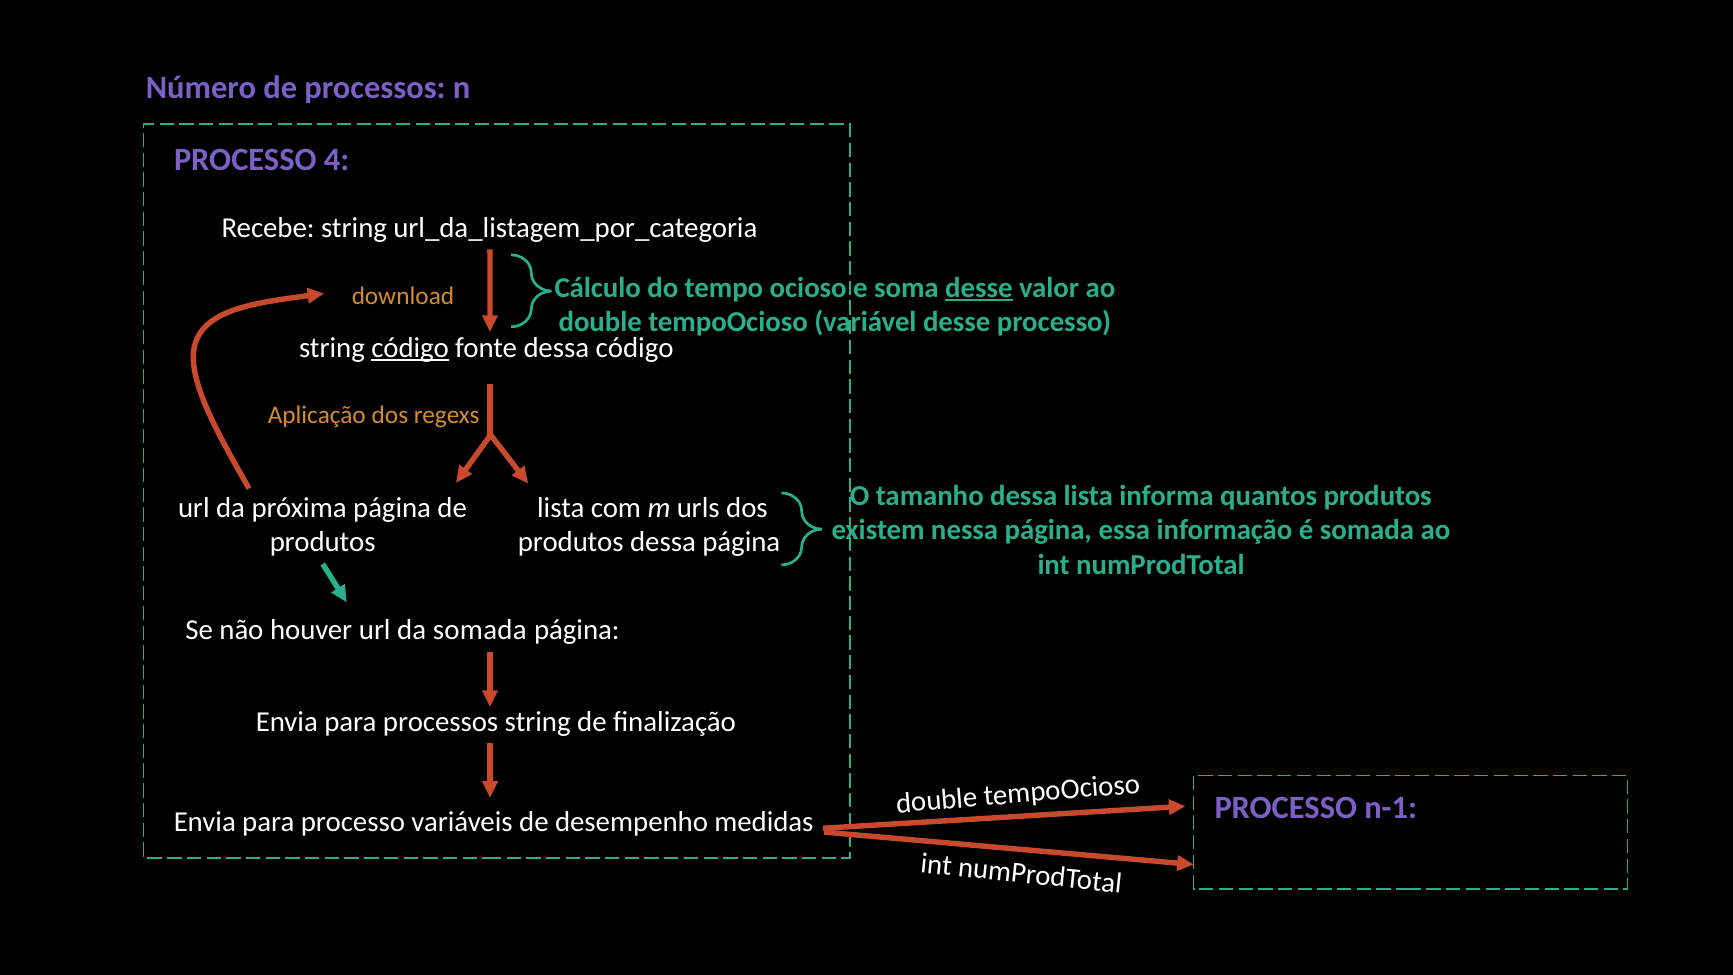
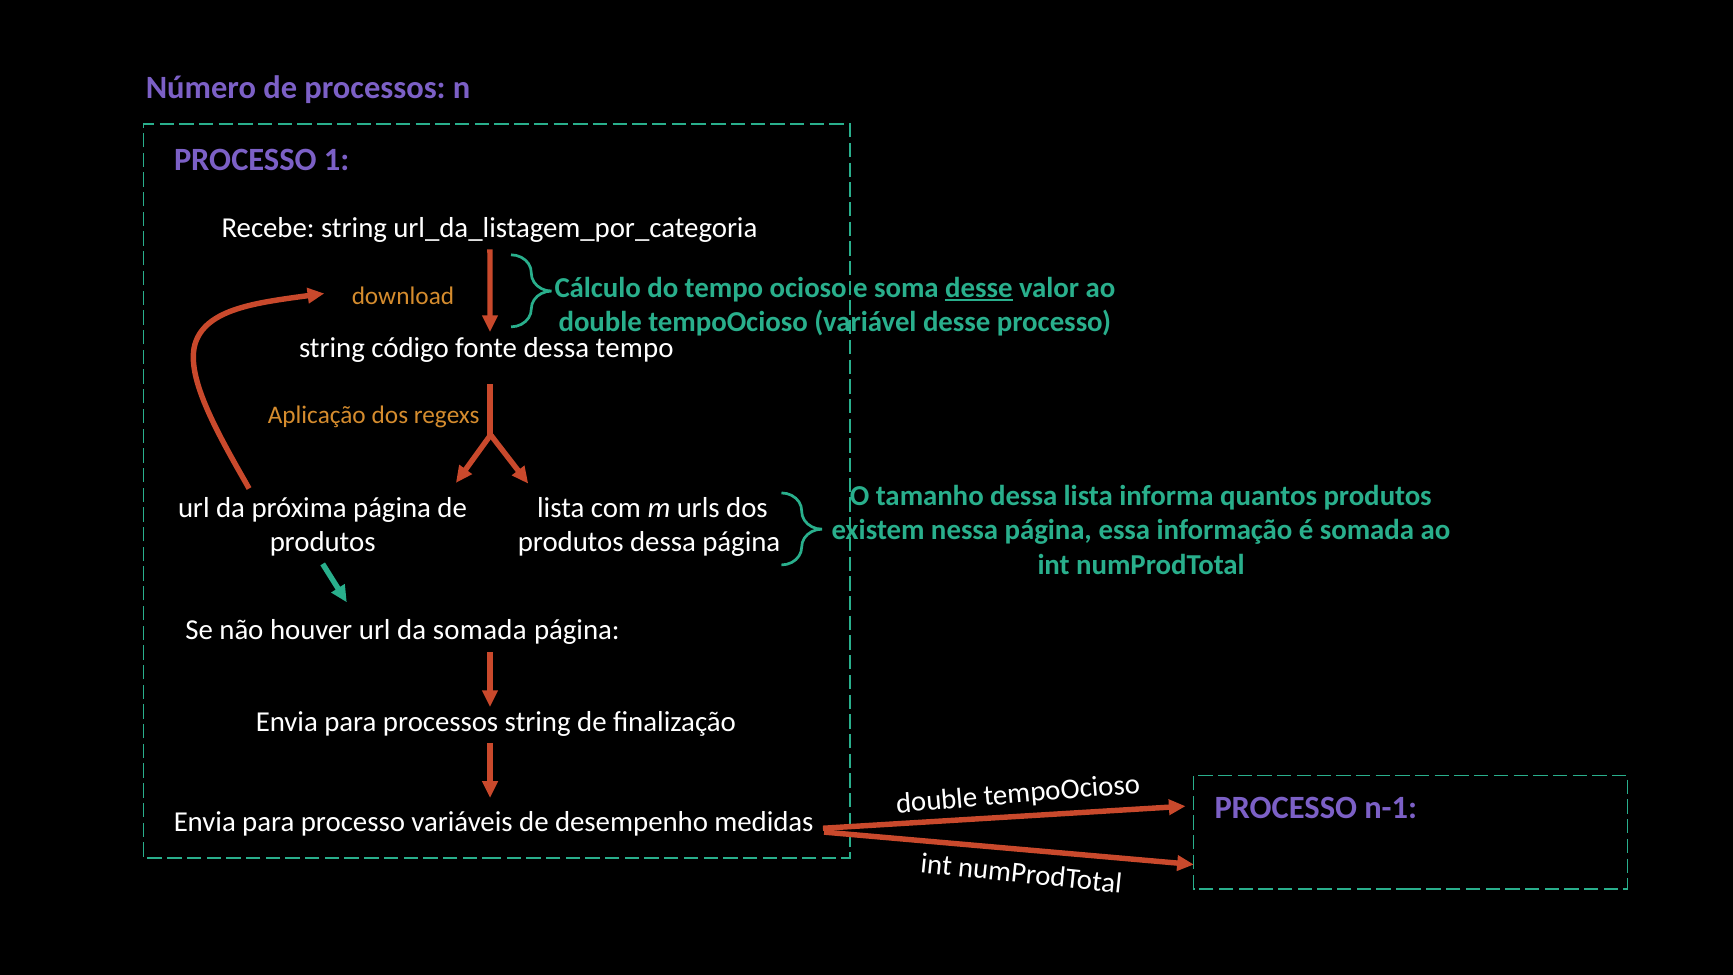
4: 4 -> 1
código at (410, 348) underline: present -> none
dessa código: código -> tempo
